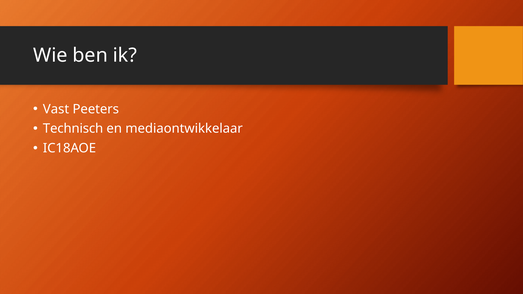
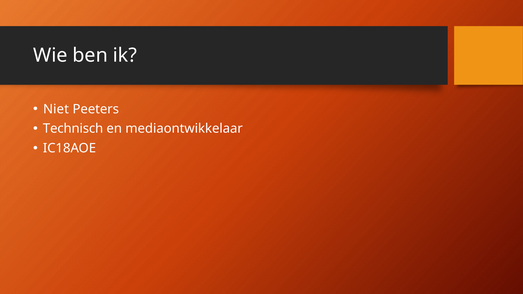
Vast: Vast -> Niet
